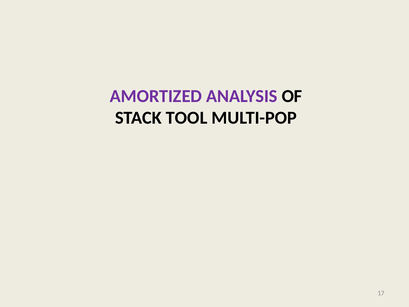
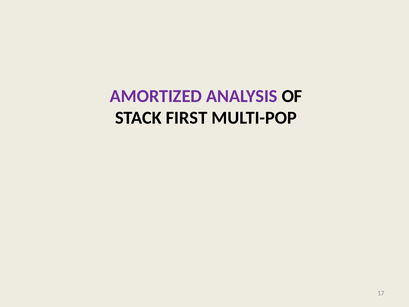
TOOL: TOOL -> FIRST
